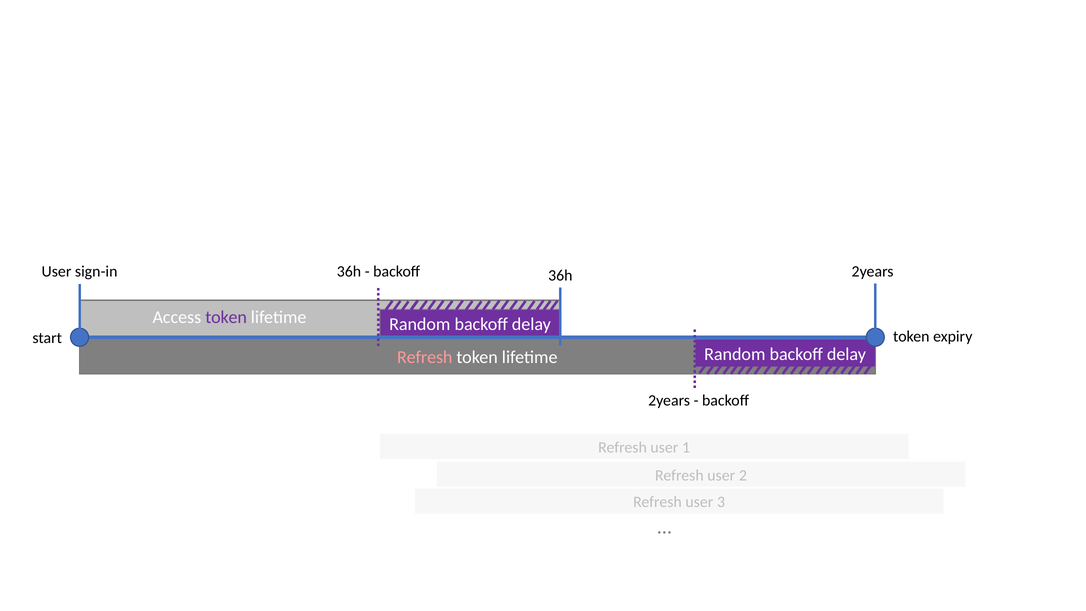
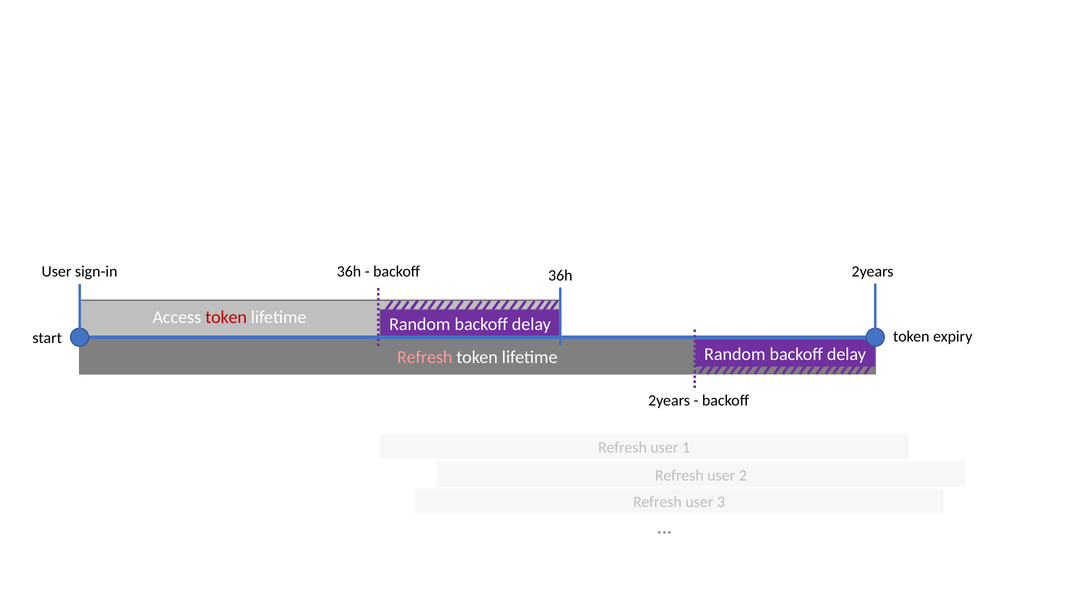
token at (226, 317) colour: purple -> red
